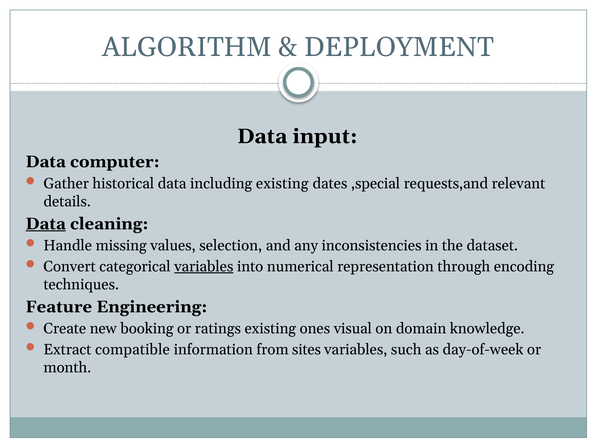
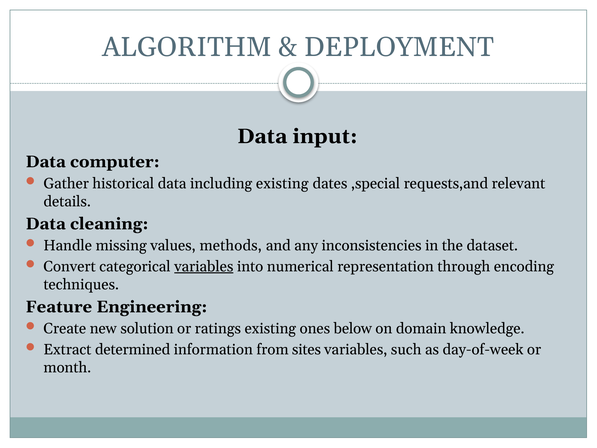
Data at (46, 224) underline: present -> none
selection: selection -> methods
booking: booking -> solution
visual: visual -> below
compatible: compatible -> determined
